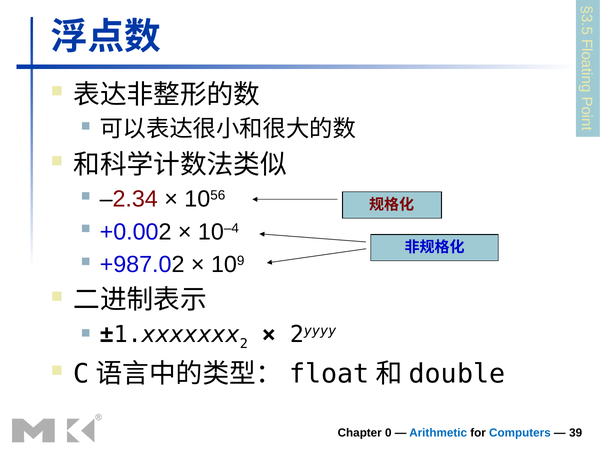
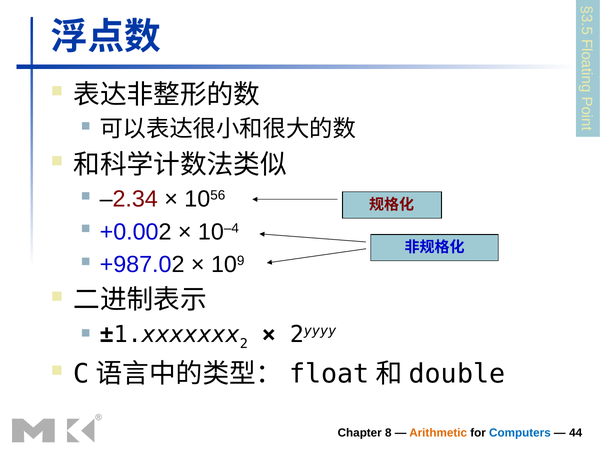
0: 0 -> 8
Arithmetic colour: blue -> orange
39: 39 -> 44
